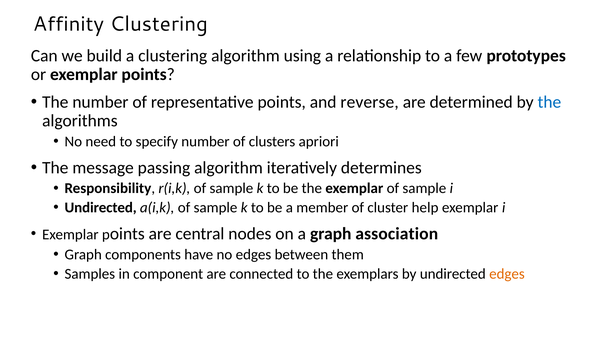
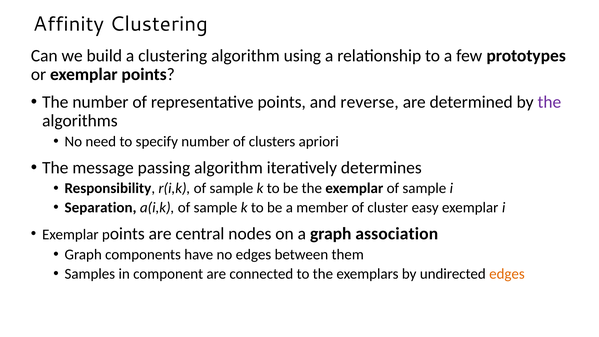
the at (549, 102) colour: blue -> purple
Undirected at (101, 208): Undirected -> Separation
help: help -> easy
